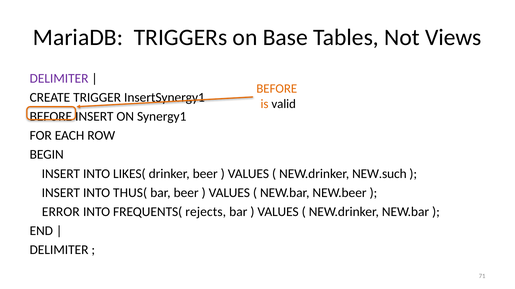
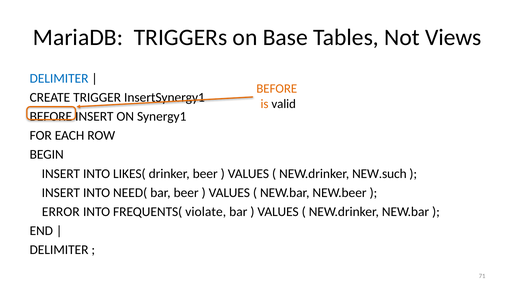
DELIMITER at (59, 79) colour: purple -> blue
THUS(: THUS( -> NEED(
rejects: rejects -> violate
